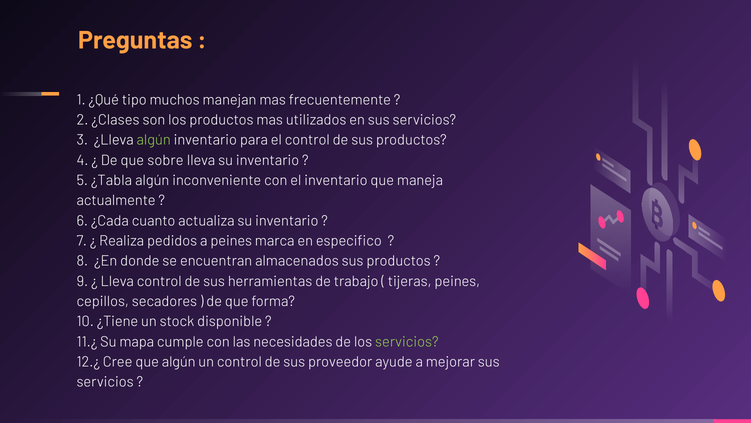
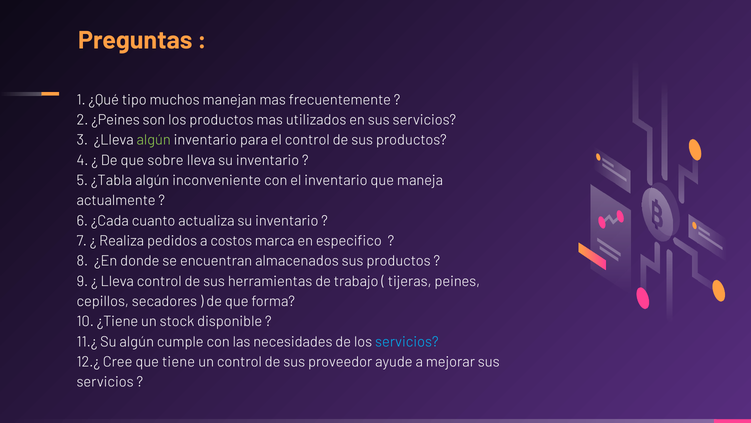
¿Clases: ¿Clases -> ¿Peines
a peines: peines -> costos
Su mapa: mapa -> algún
servicios at (407, 341) colour: light green -> light blue
que algún: algún -> tiene
